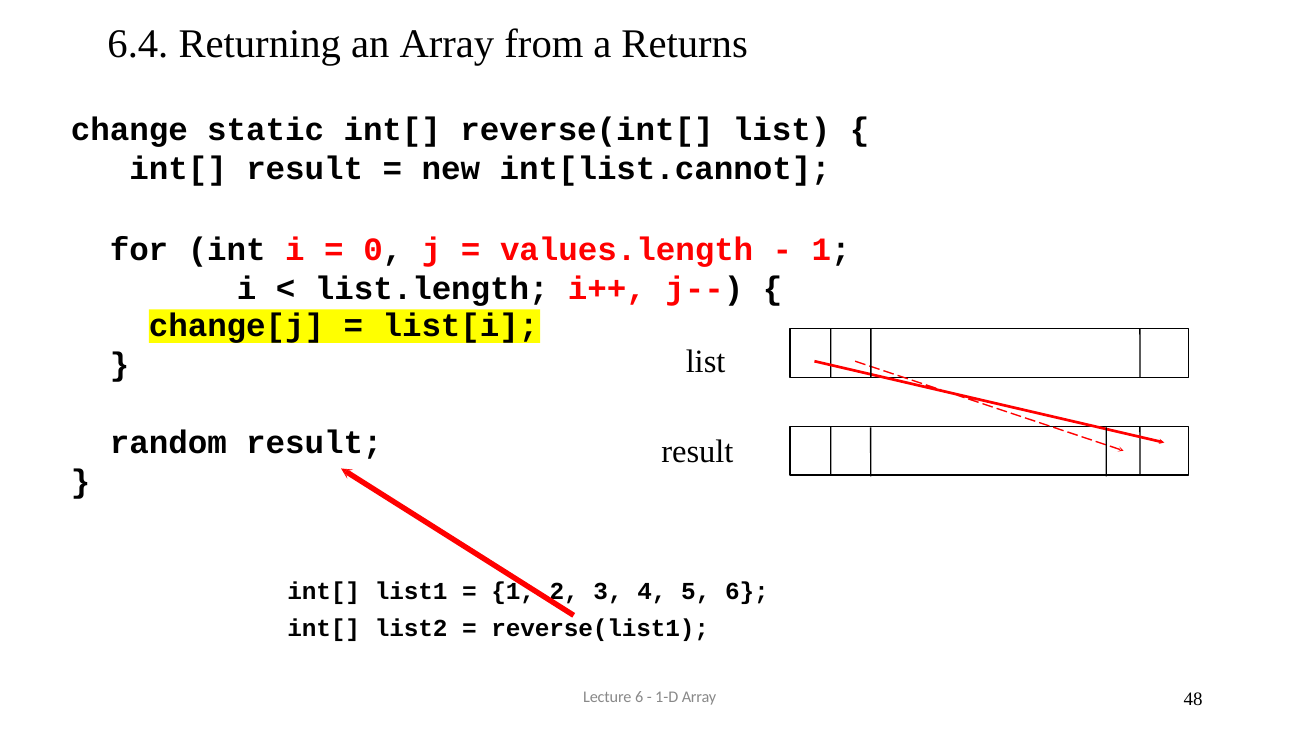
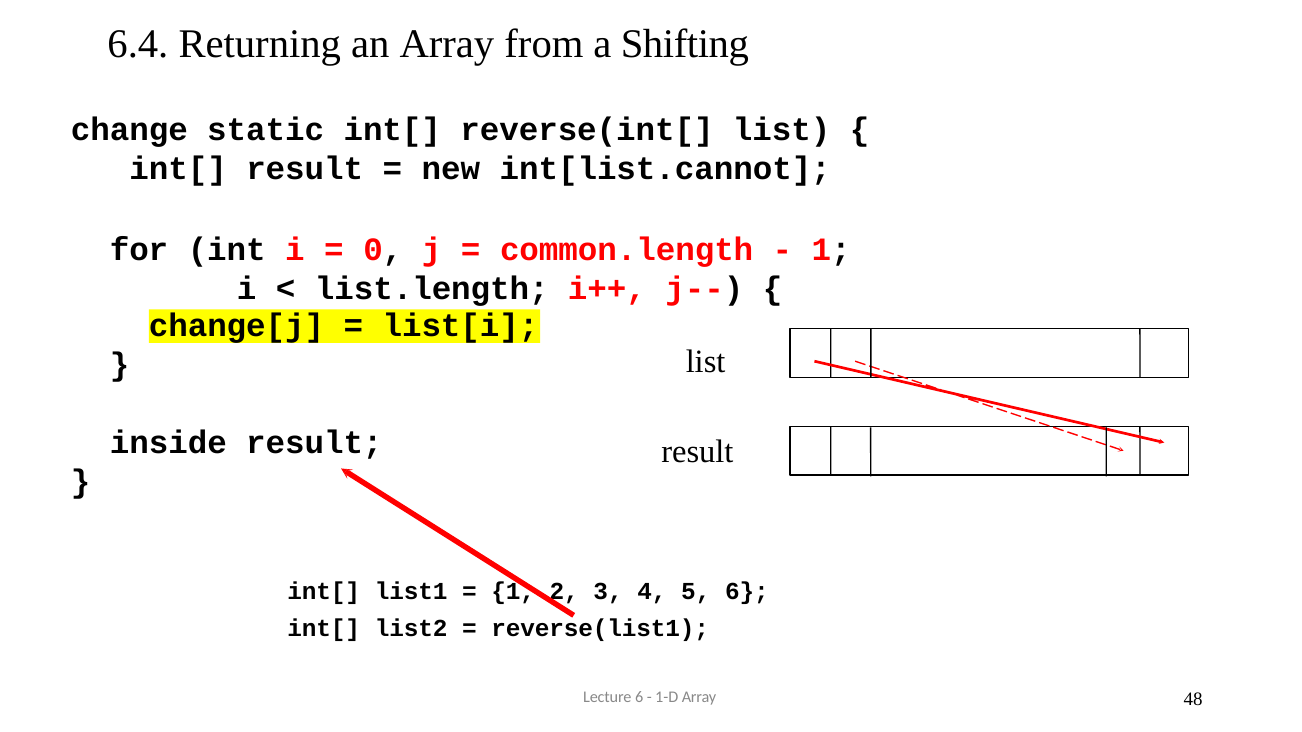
Returns: Returns -> Shifting
values.length: values.length -> common.length
random: random -> inside
